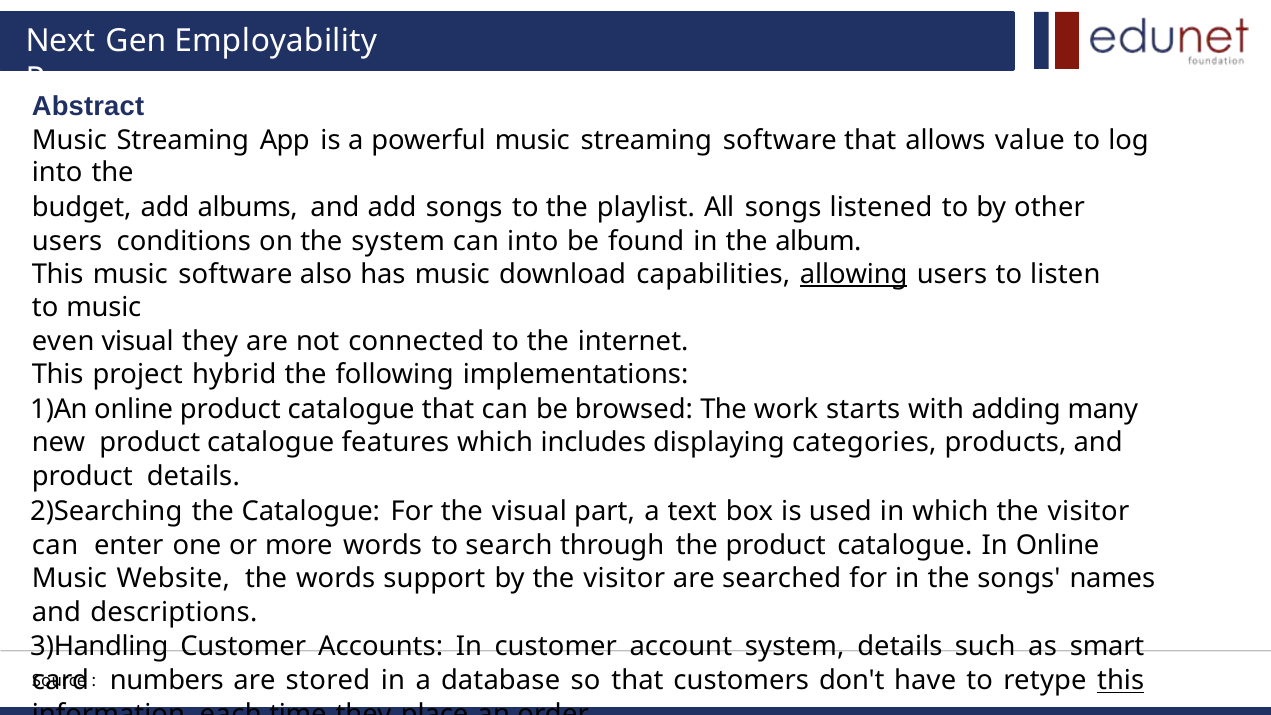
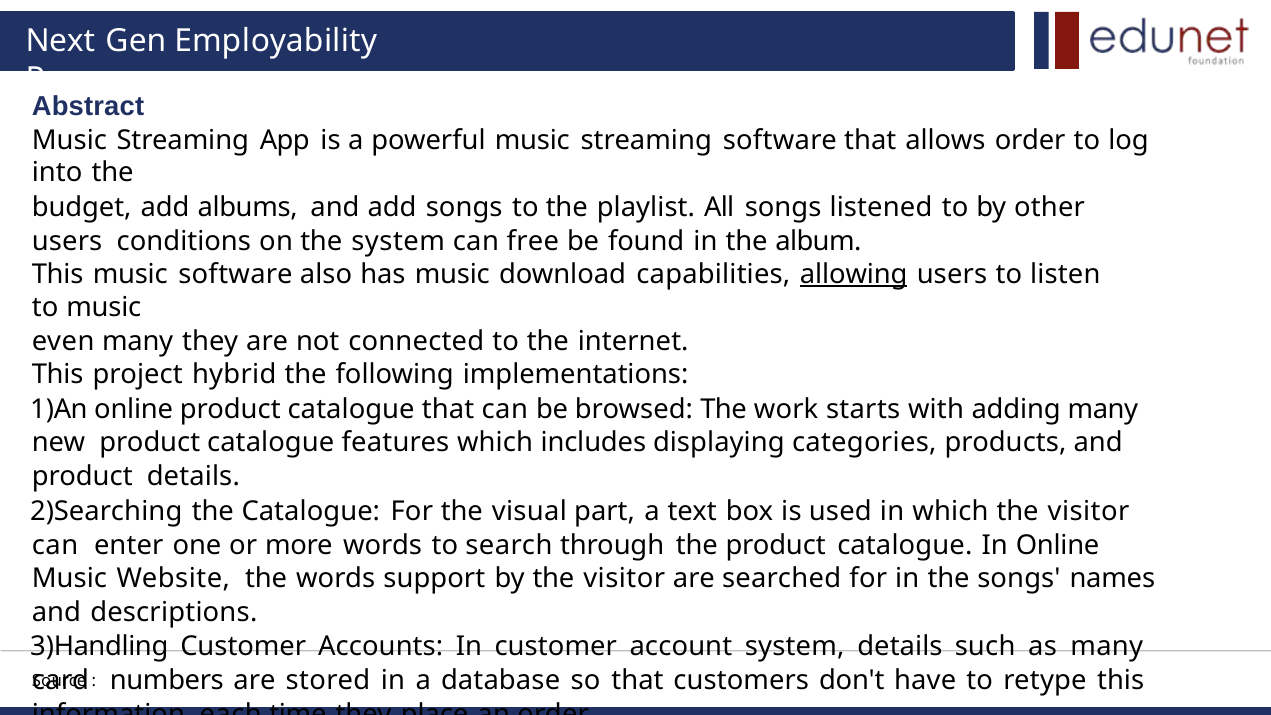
allows value: value -> order
can into: into -> free
even visual: visual -> many
as smart: smart -> many
this at (1121, 681) underline: present -> none
